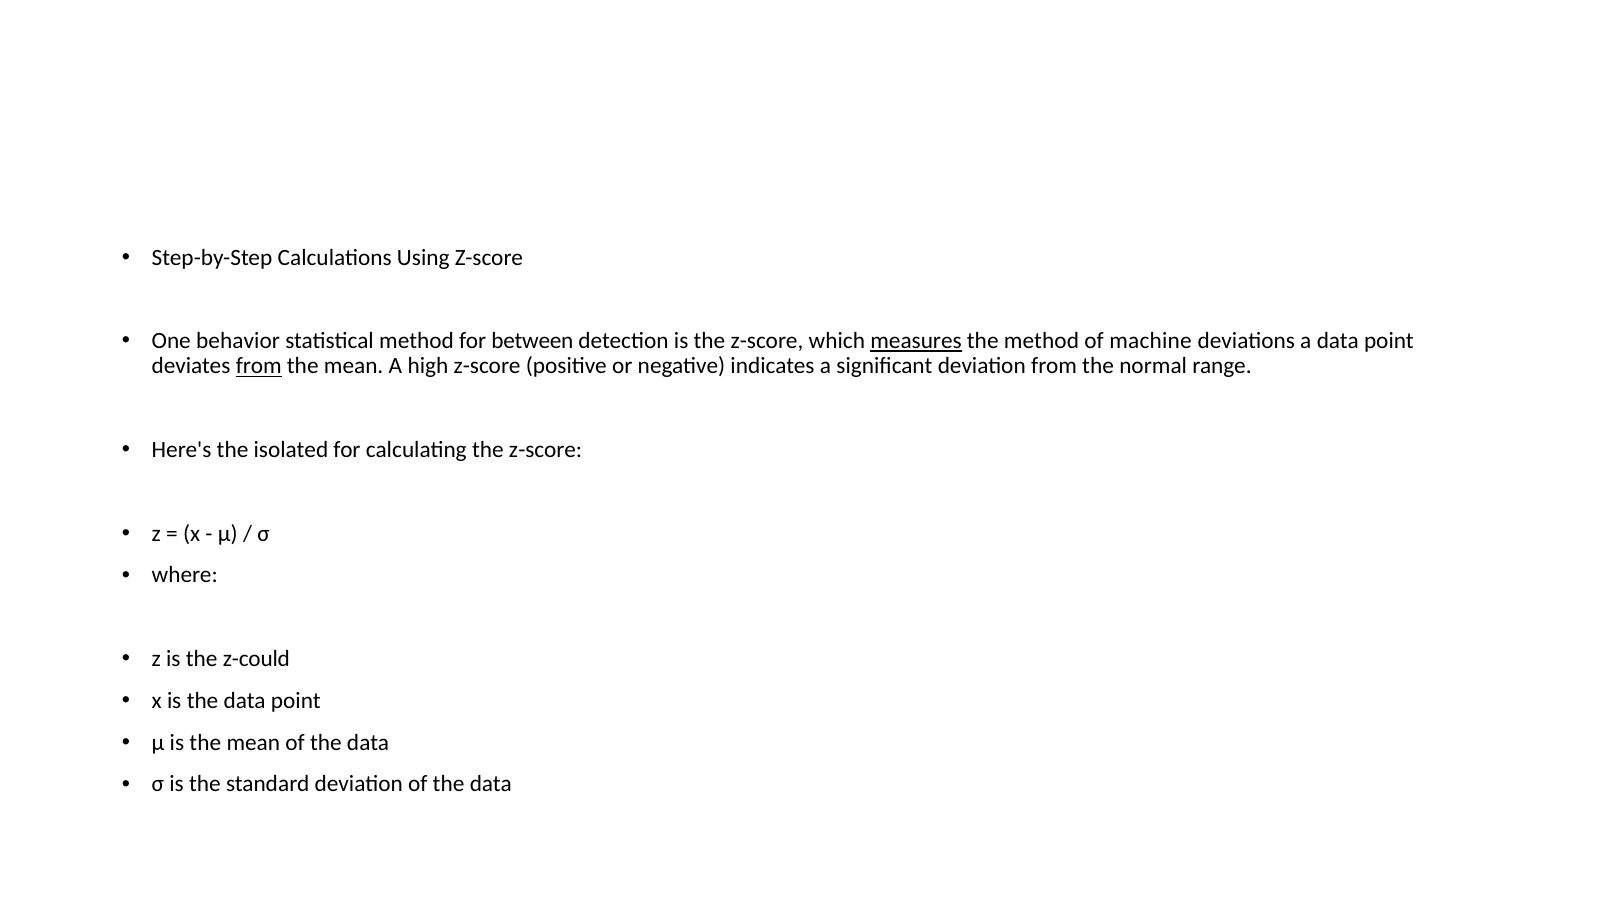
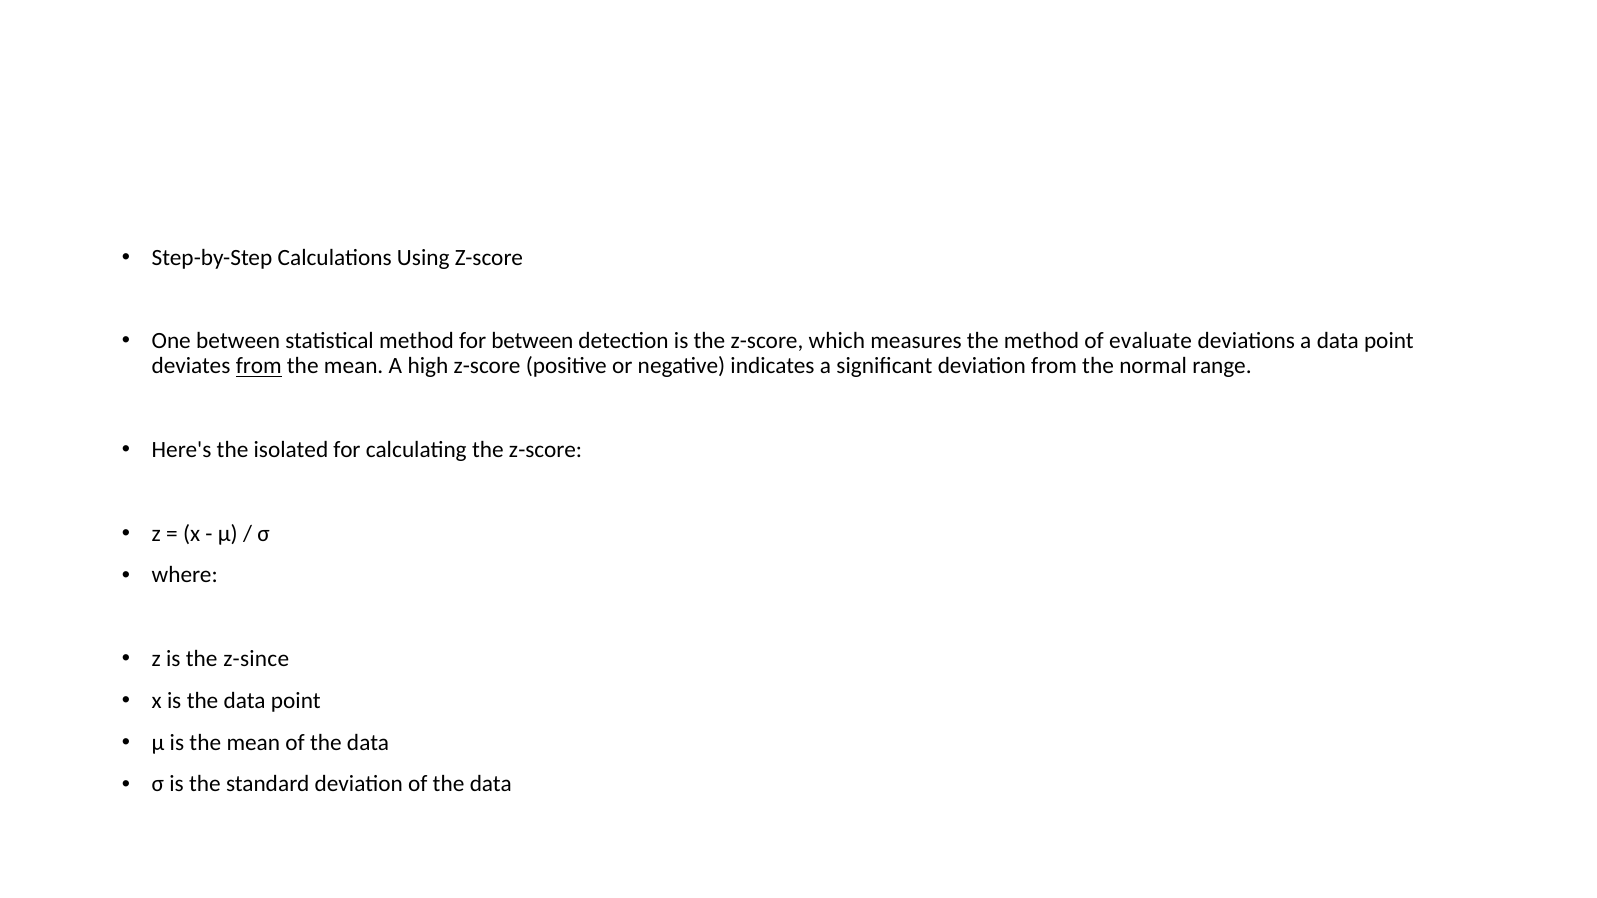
One behavior: behavior -> between
measures underline: present -> none
machine: machine -> evaluate
z-could: z-could -> z-since
